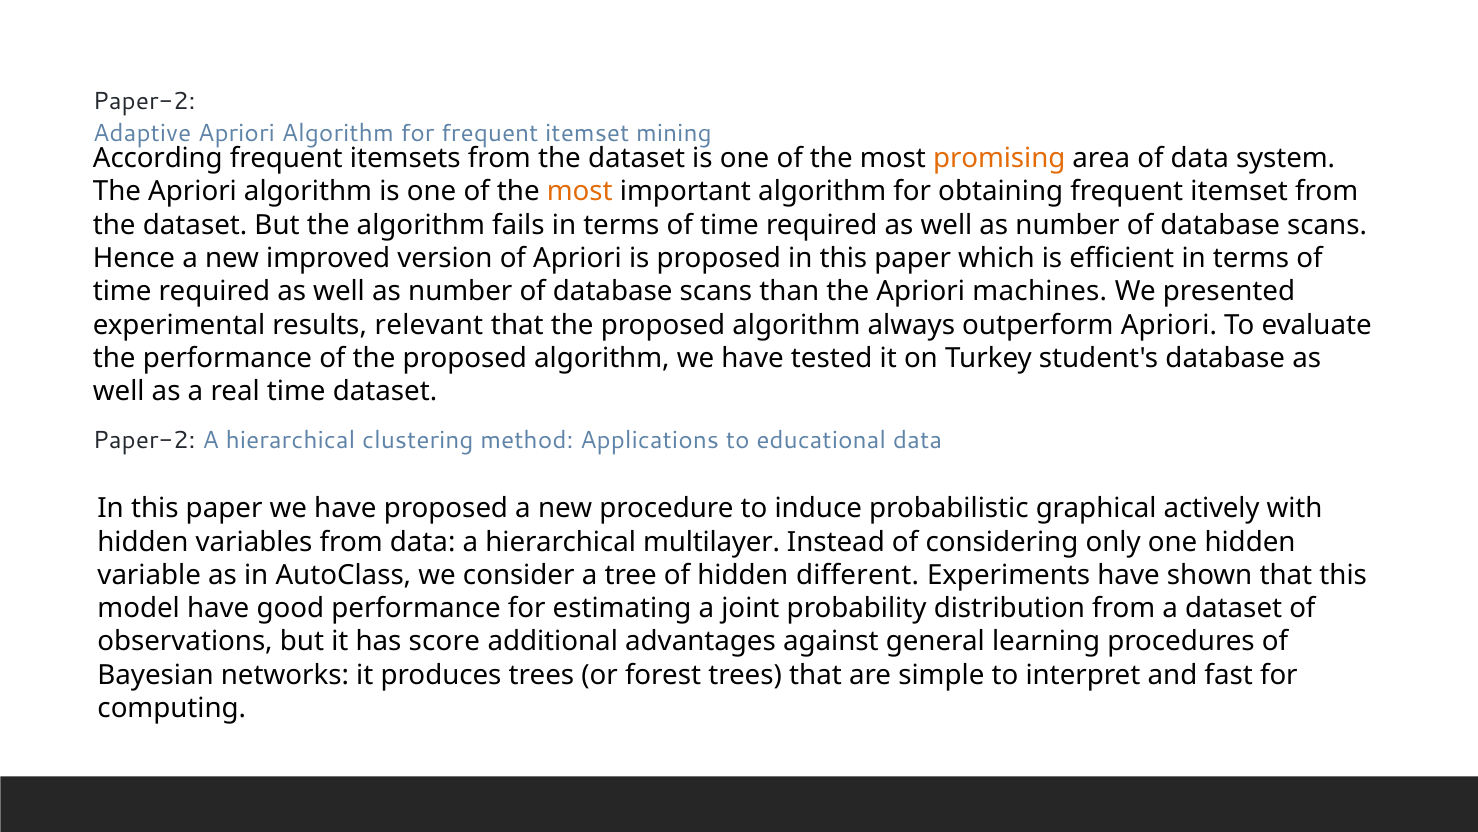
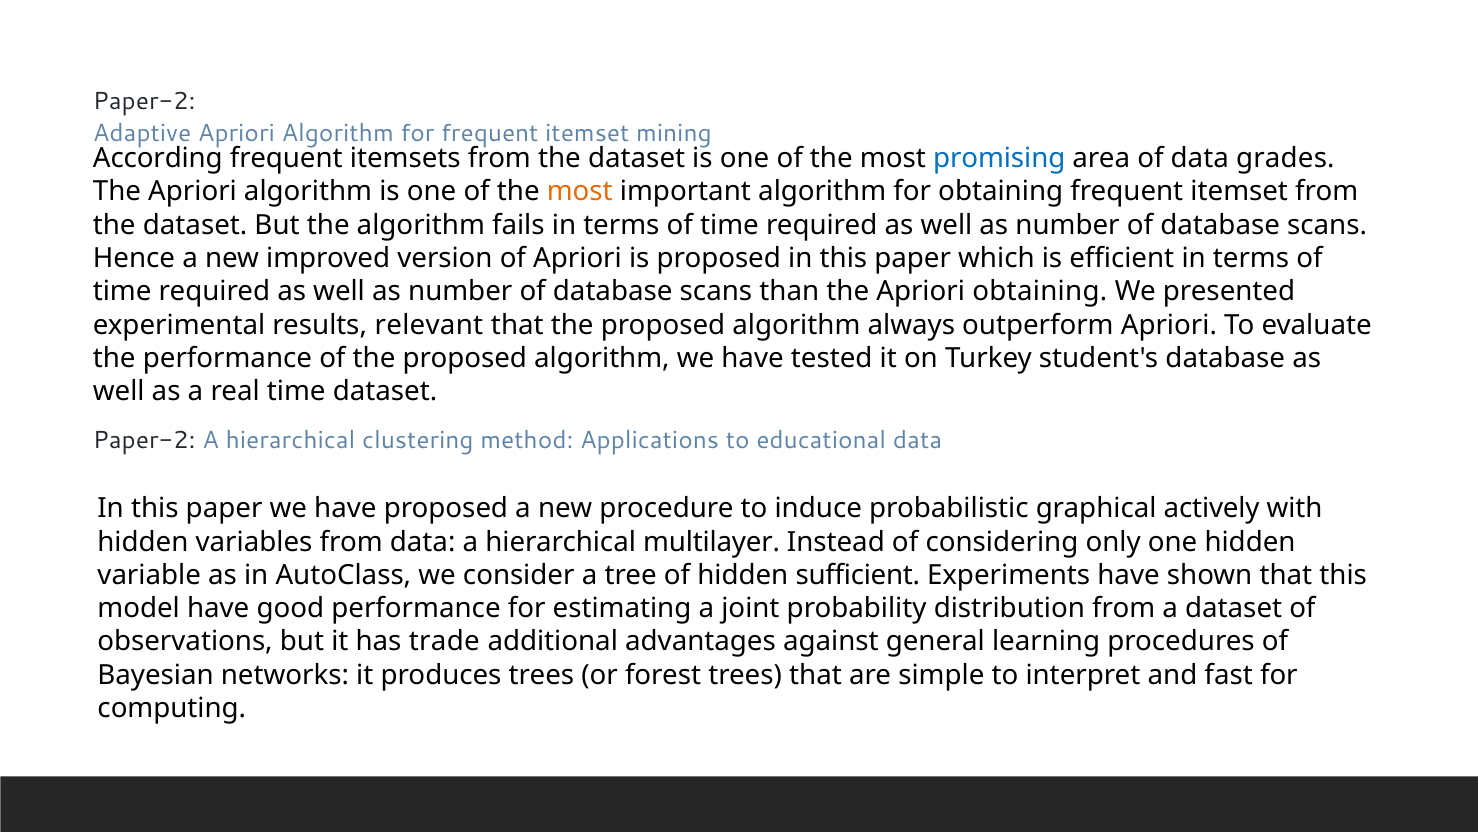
promising colour: orange -> blue
system: system -> grades
Apriori machines: machines -> obtaining
different: different -> sufficient
score: score -> trade
